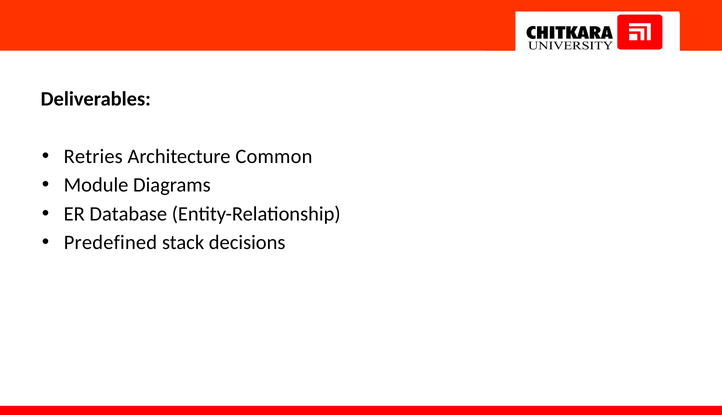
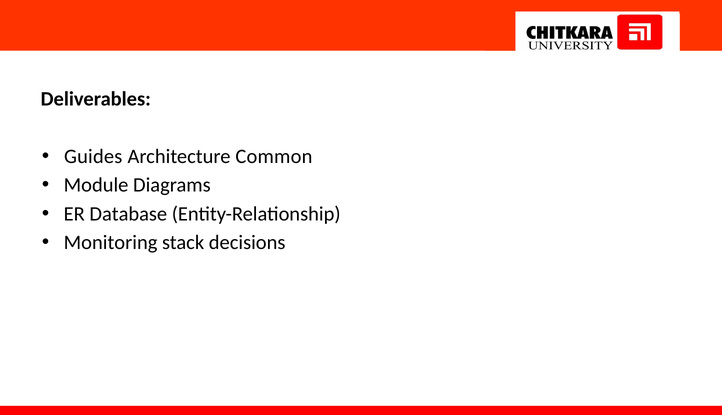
Retries: Retries -> Guides
Predefined: Predefined -> Monitoring
